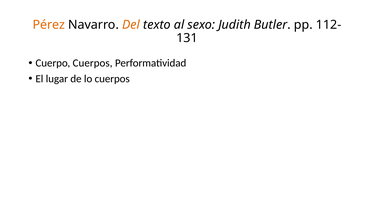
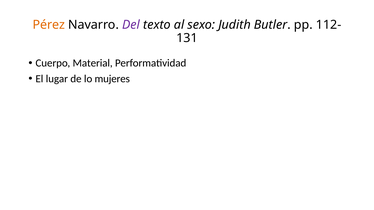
Del colour: orange -> purple
Cuerpo Cuerpos: Cuerpos -> Material
lo cuerpos: cuerpos -> mujeres
